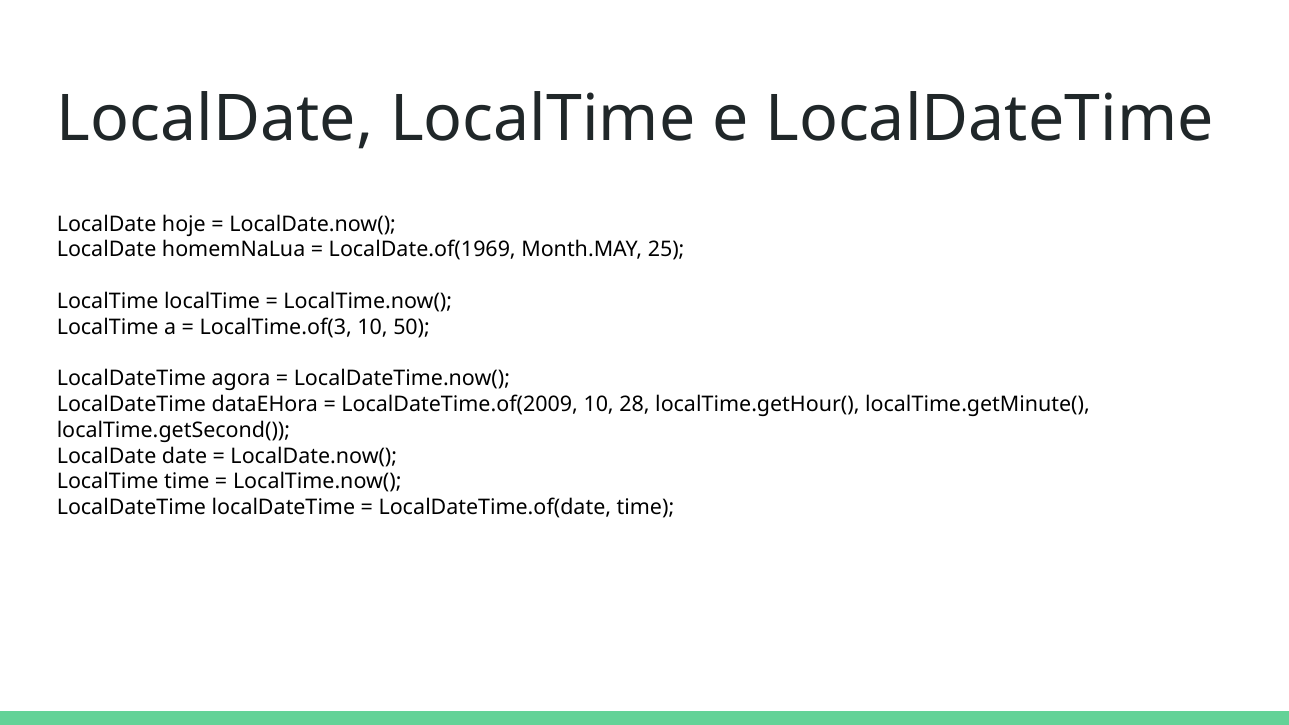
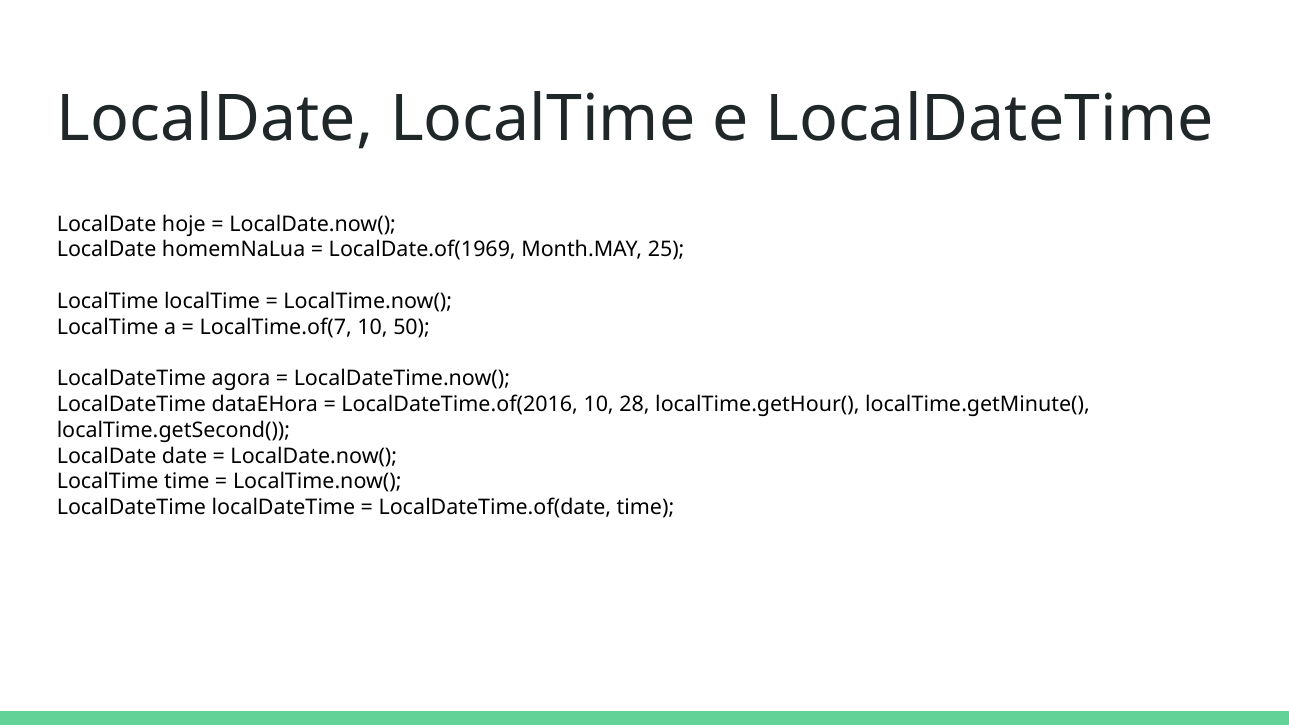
LocalTime.of(3: LocalTime.of(3 -> LocalTime.of(7
LocalDateTime.of(2009: LocalDateTime.of(2009 -> LocalDateTime.of(2016
